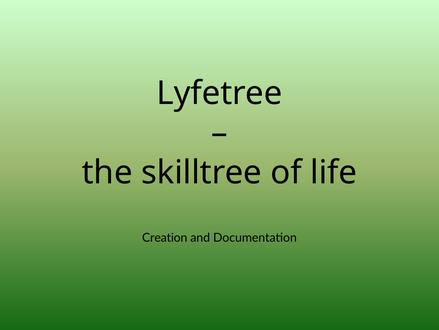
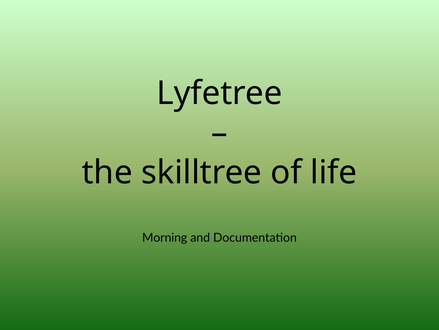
Creation: Creation -> Morning
